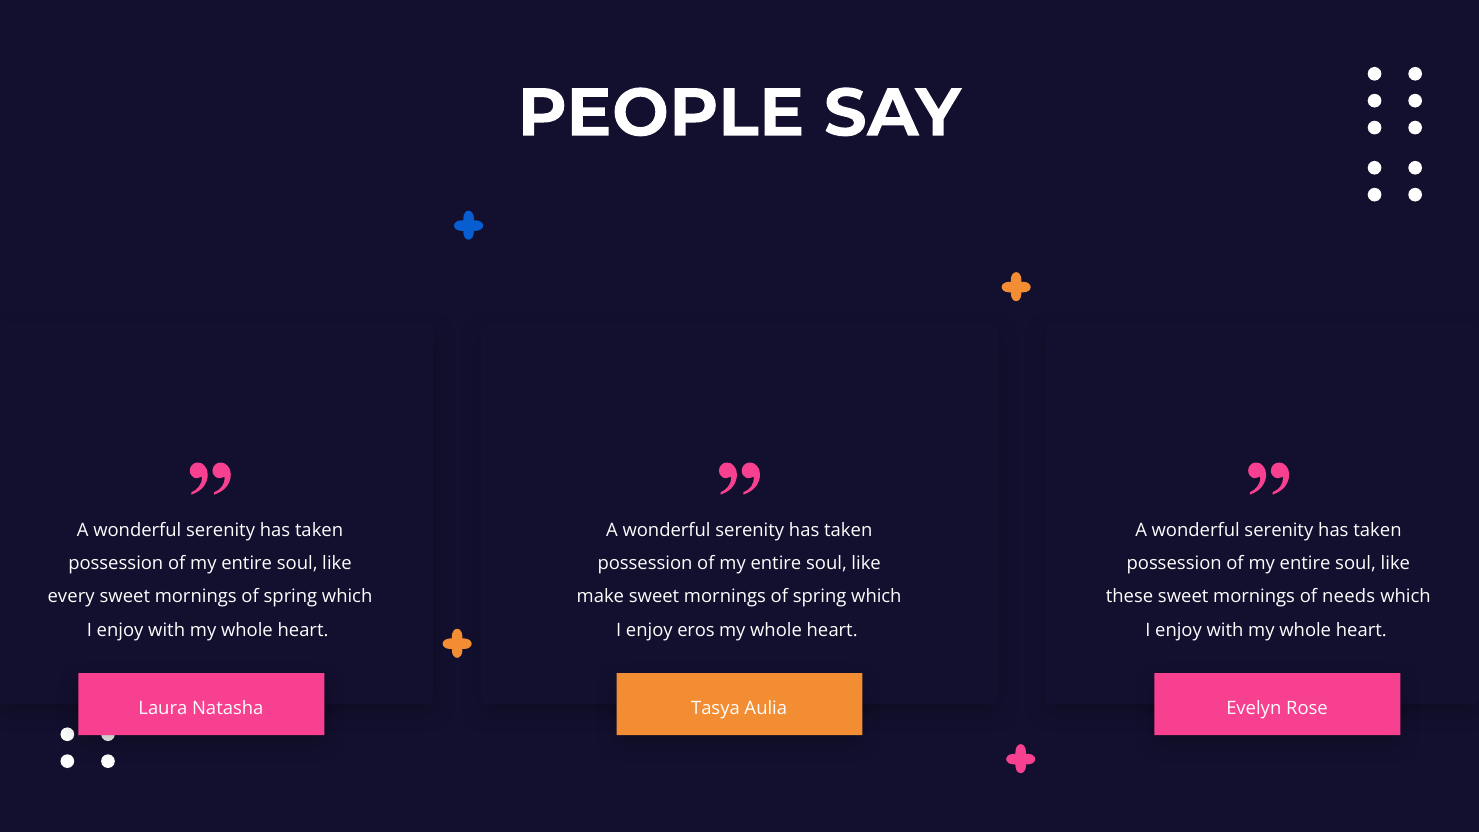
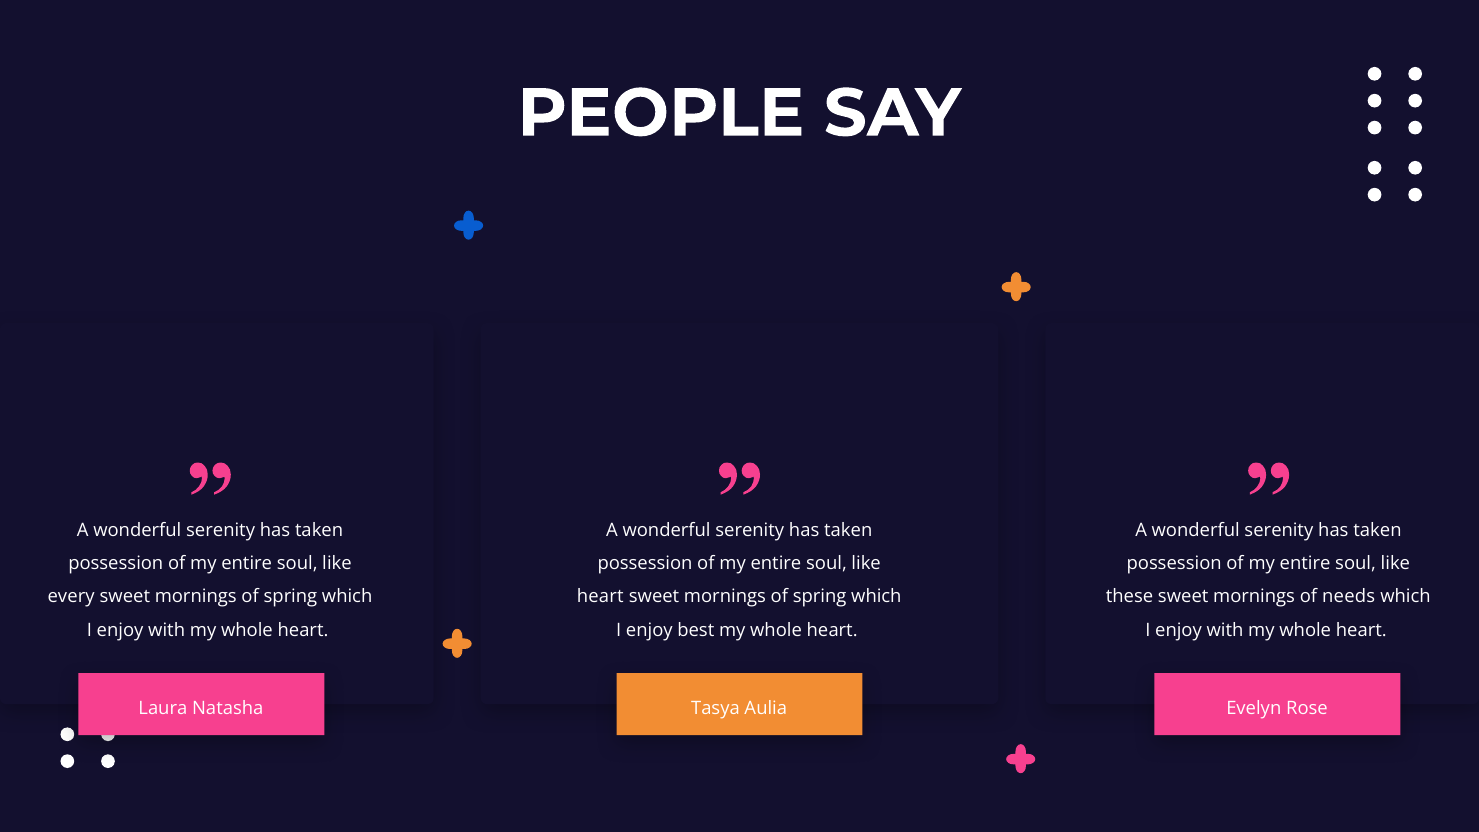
make at (600, 597): make -> heart
eros: eros -> best
